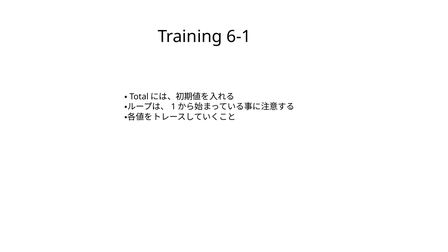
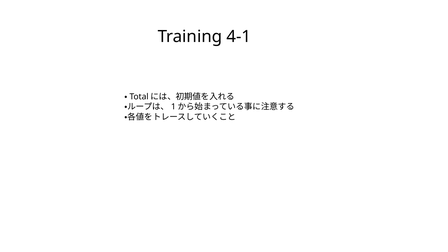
6-1: 6-1 -> 4-1
